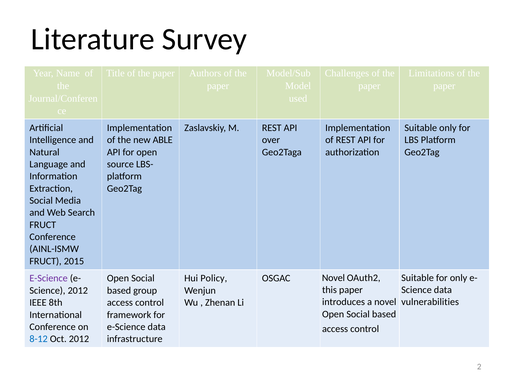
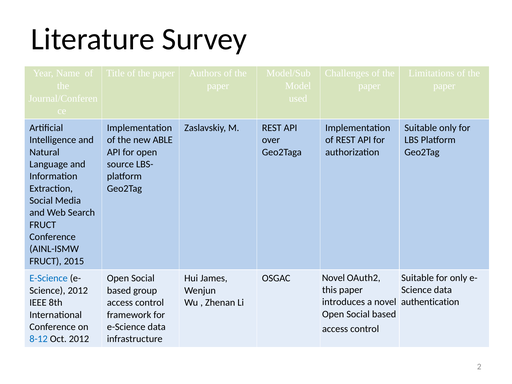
E-Science at (49, 278) colour: purple -> blue
Policy: Policy -> James
vulnerabilities: vulnerabilities -> authentication
